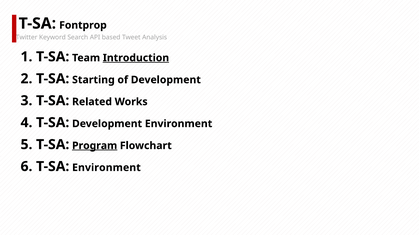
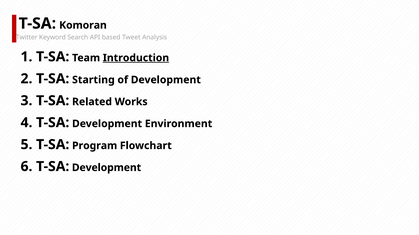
Fontprop: Fontprop -> Komoran
Program underline: present -> none
6 T-SA Environment: Environment -> Development
